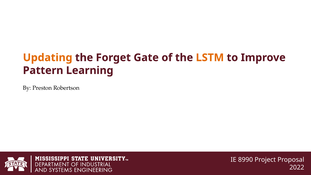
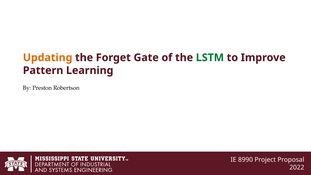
LSTM colour: orange -> green
